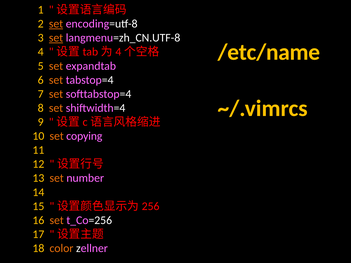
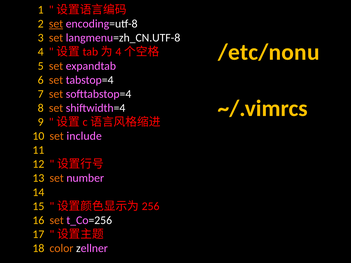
set at (56, 38) underline: present -> none
/etc/name: /etc/name -> /etc/nonu
copying: copying -> include
